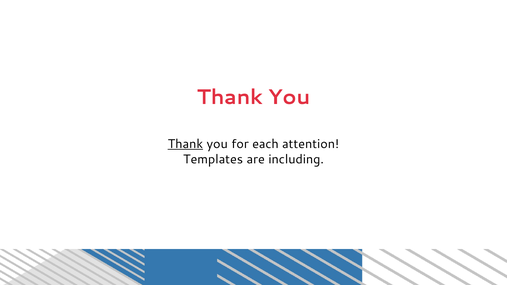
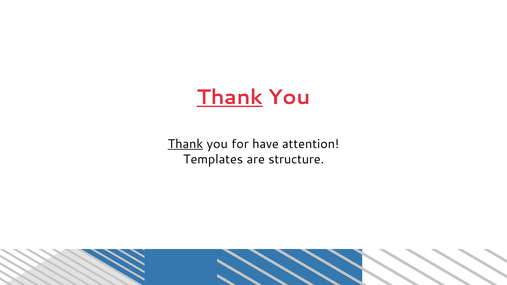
Thank at (230, 97) underline: none -> present
each: each -> have
including: including -> structure
